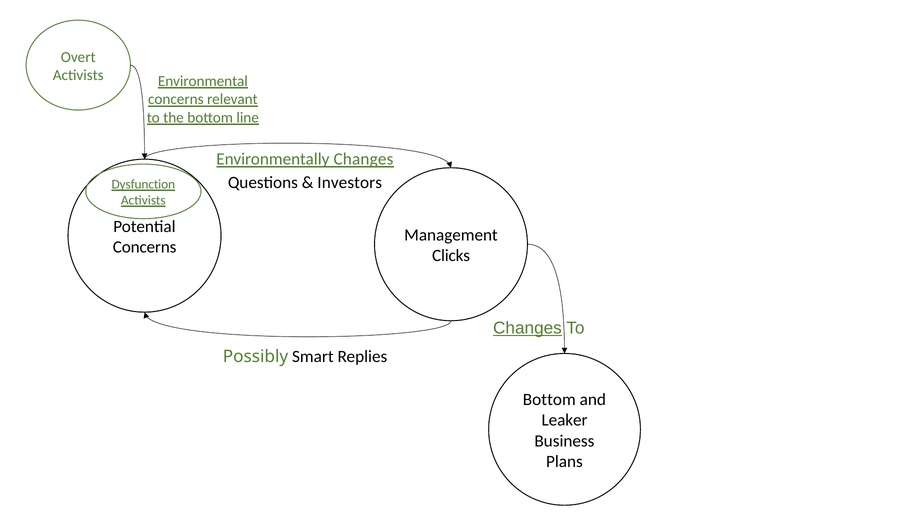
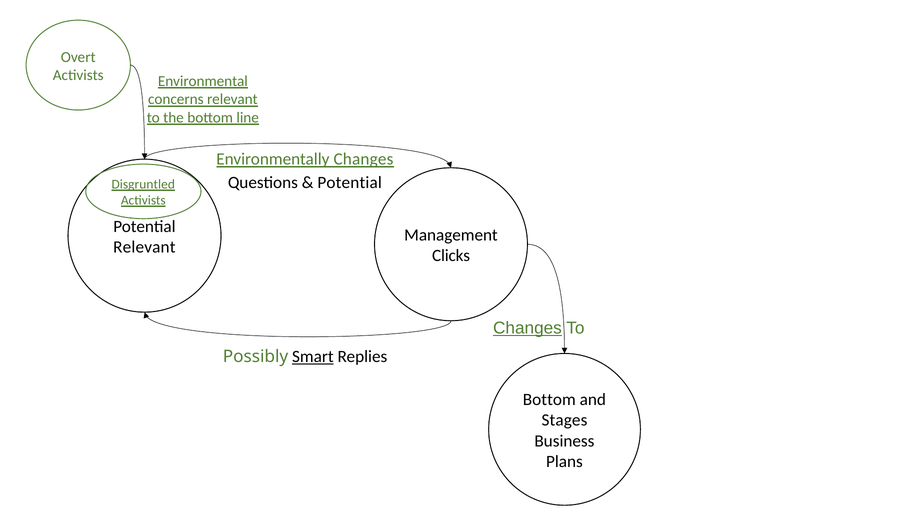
Investors at (350, 183): Investors -> Potential
Dysfunction: Dysfunction -> Disgruntled
Concerns at (145, 247): Concerns -> Relevant
Smart underline: none -> present
Leaker: Leaker -> Stages
